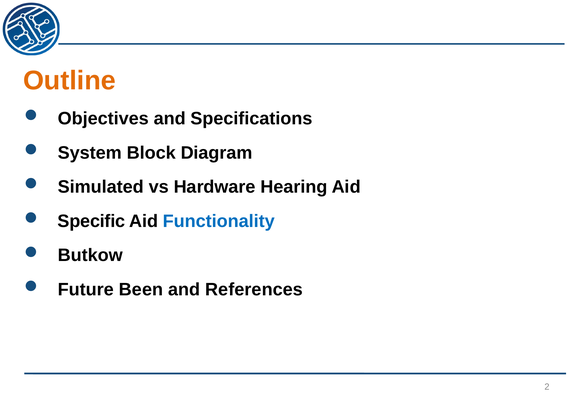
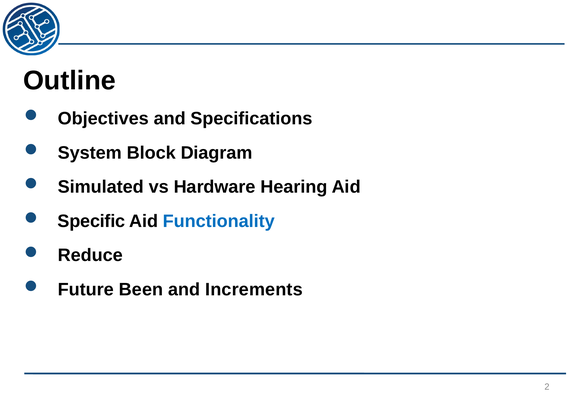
Outline colour: orange -> black
Butkow: Butkow -> Reduce
References: References -> Increments
